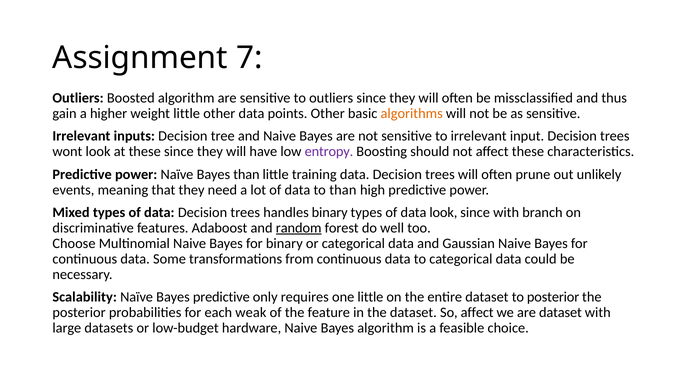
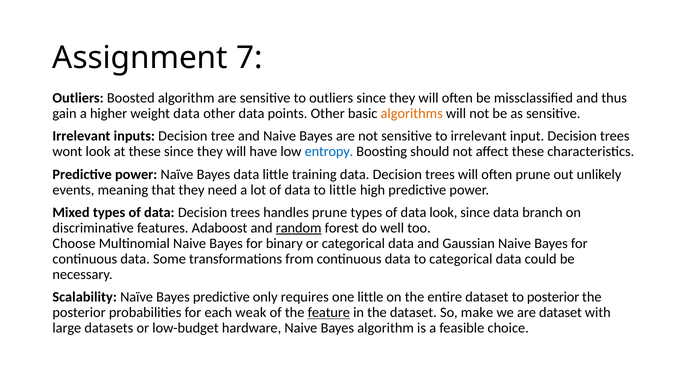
weight little: little -> data
entropy colour: purple -> blue
Bayes than: than -> data
to than: than -> little
handles binary: binary -> prune
since with: with -> data
feature underline: none -> present
So affect: affect -> make
